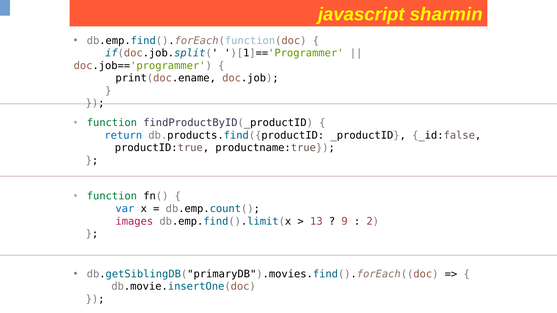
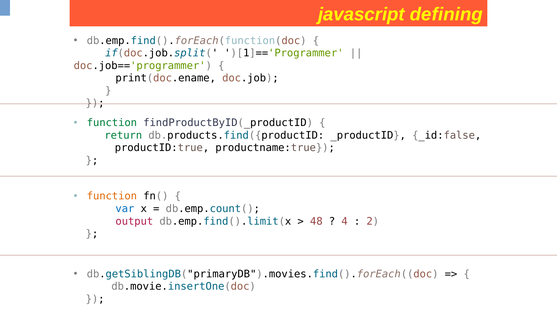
sharmin: sharmin -> defining
return colour: blue -> green
function at (112, 196) colour: green -> orange
images: images -> output
13: 13 -> 48
9: 9 -> 4
